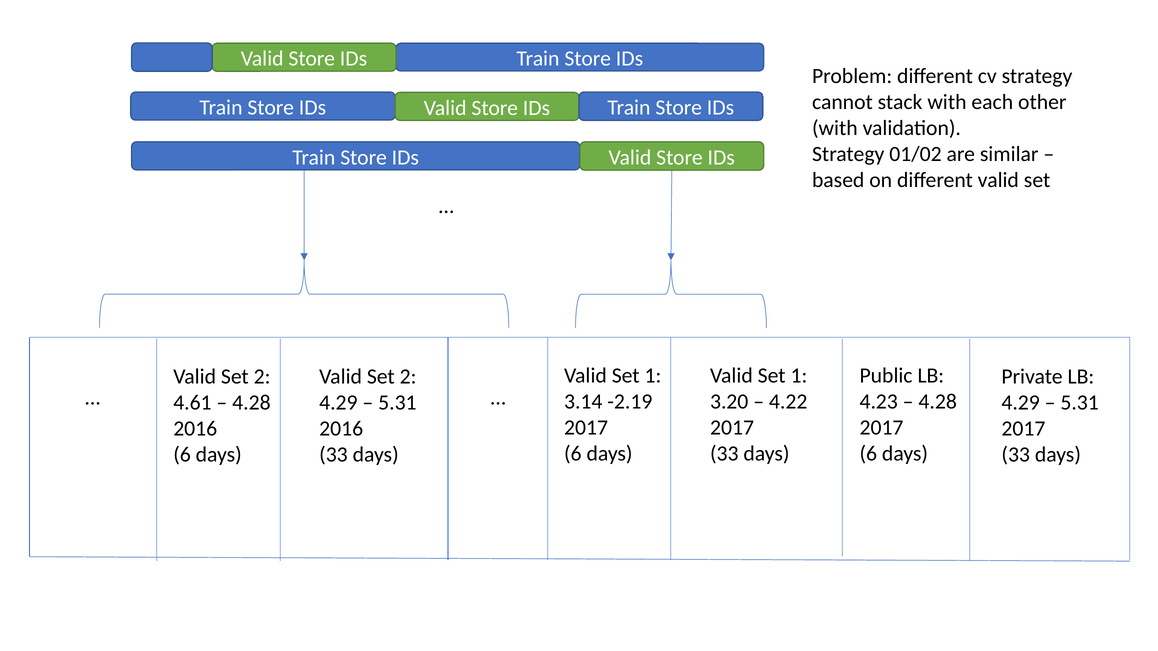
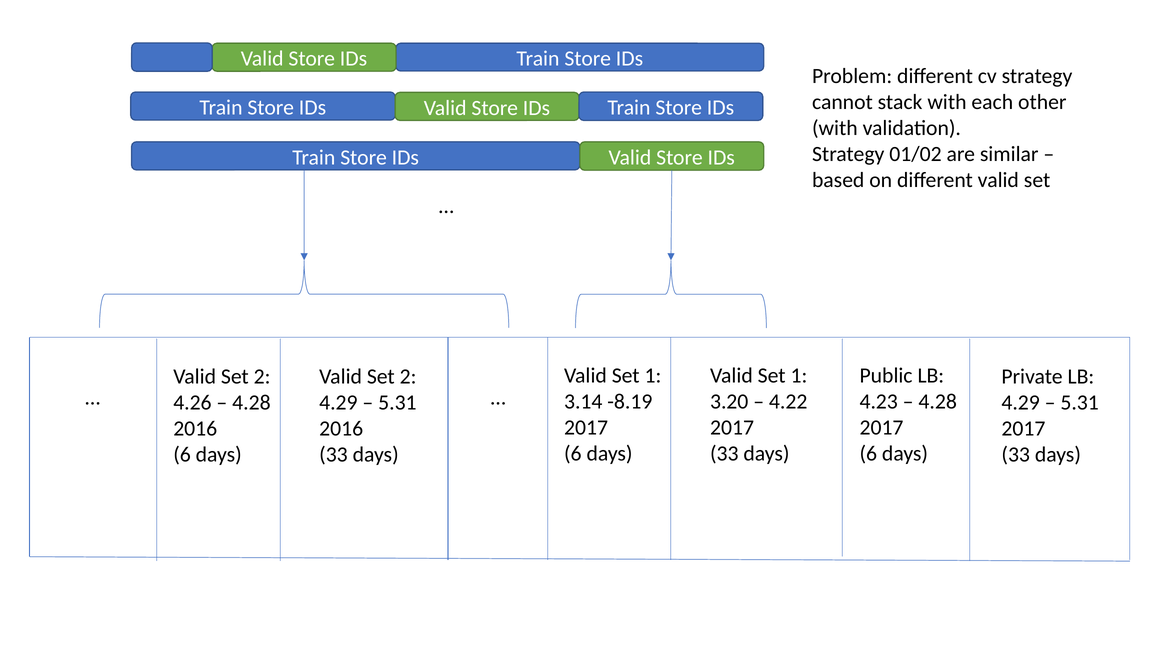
-2.19: -2.19 -> -8.19
4.61: 4.61 -> 4.26
